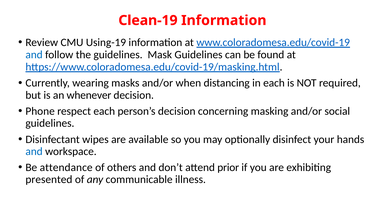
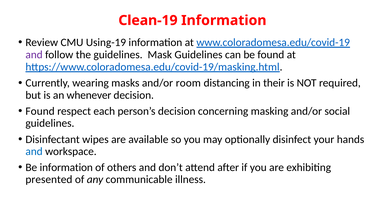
and at (34, 55) colour: blue -> purple
when: when -> room
in each: each -> their
Phone at (40, 111): Phone -> Found
Be attendance: attendance -> information
prior: prior -> after
